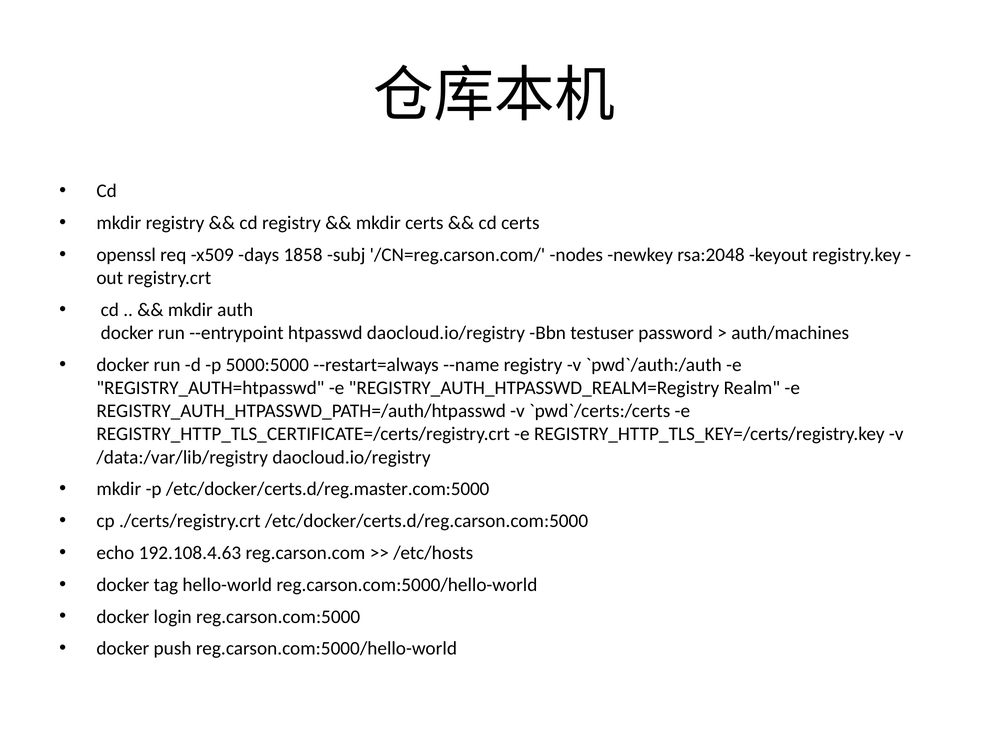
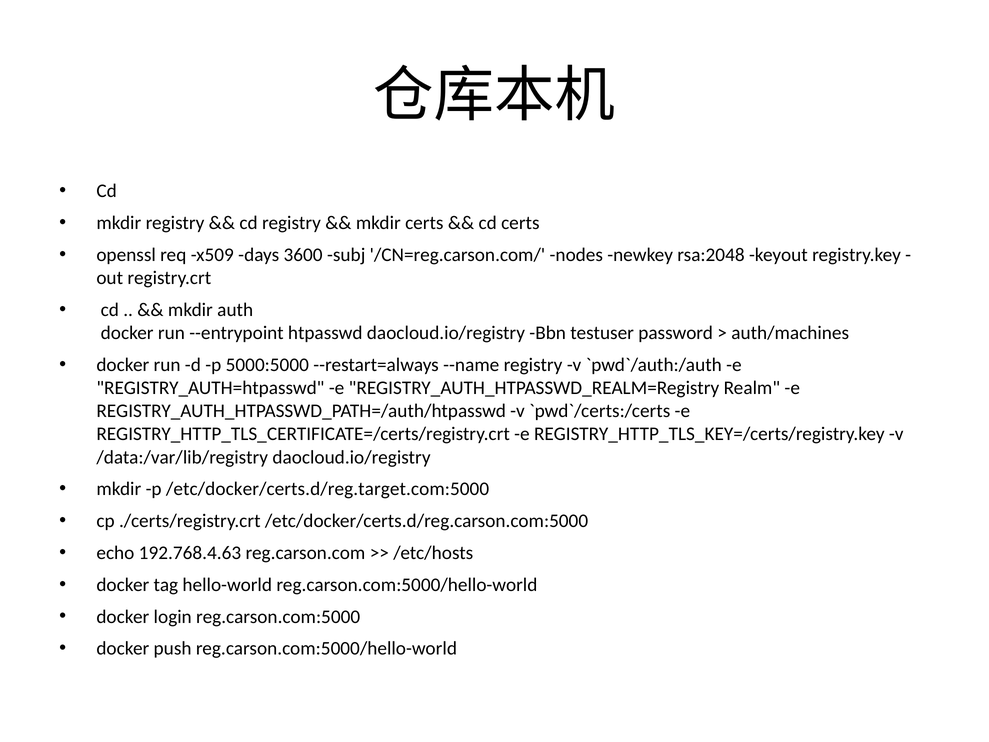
1858: 1858 -> 3600
/etc/docker/certs.d/reg.master.com:5000: /etc/docker/certs.d/reg.master.com:5000 -> /etc/docker/certs.d/reg.target.com:5000
192.108.4.63: 192.108.4.63 -> 192.768.4.63
